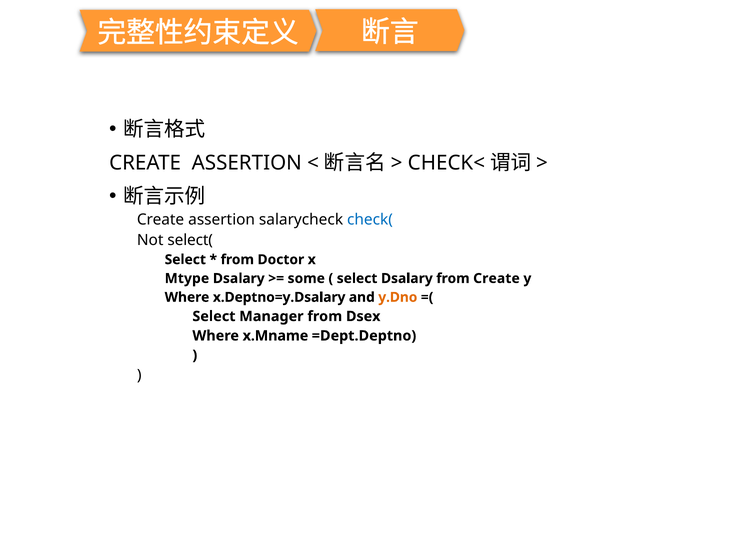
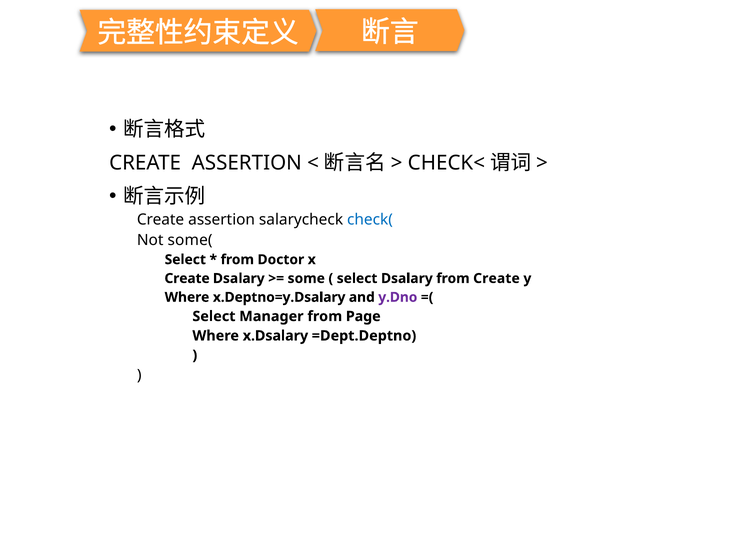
select(: select( -> some(
Mtype at (187, 278): Mtype -> Create
y.Dno colour: orange -> purple
Dsex: Dsex -> Page
x.Mname: x.Mname -> x.Dsalary
